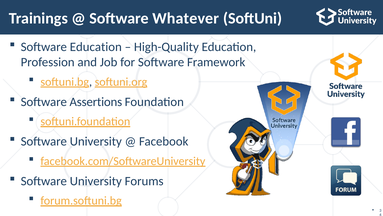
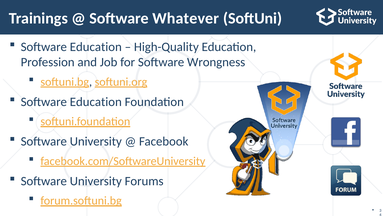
Framework: Framework -> Wrongness
Assertions at (96, 102): Assertions -> Education
